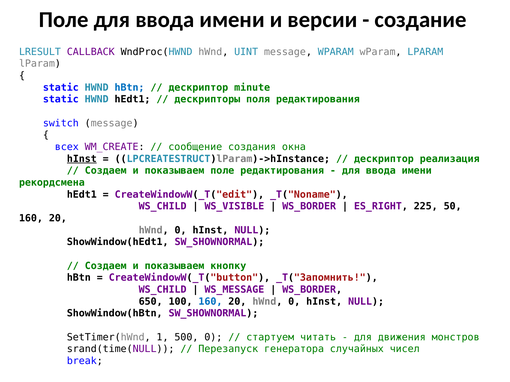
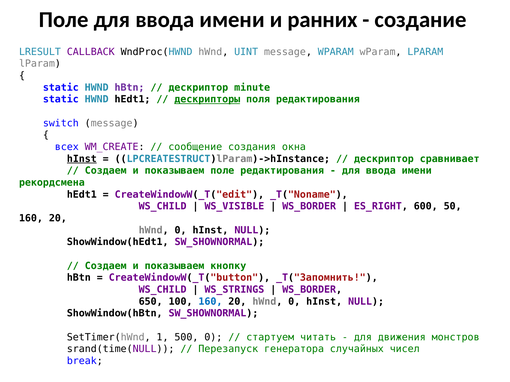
версии: версии -> ранних
hBtn at (130, 88) colour: blue -> purple
дескрипторы underline: none -> present
реализация: реализация -> сравнивает
225: 225 -> 600
WS_MESSAGE: WS_MESSAGE -> WS_STRINGS
